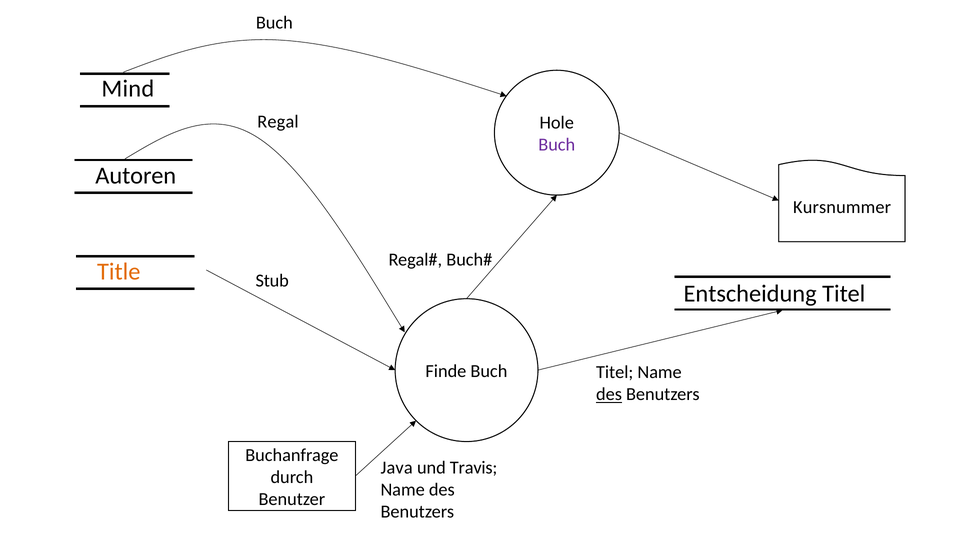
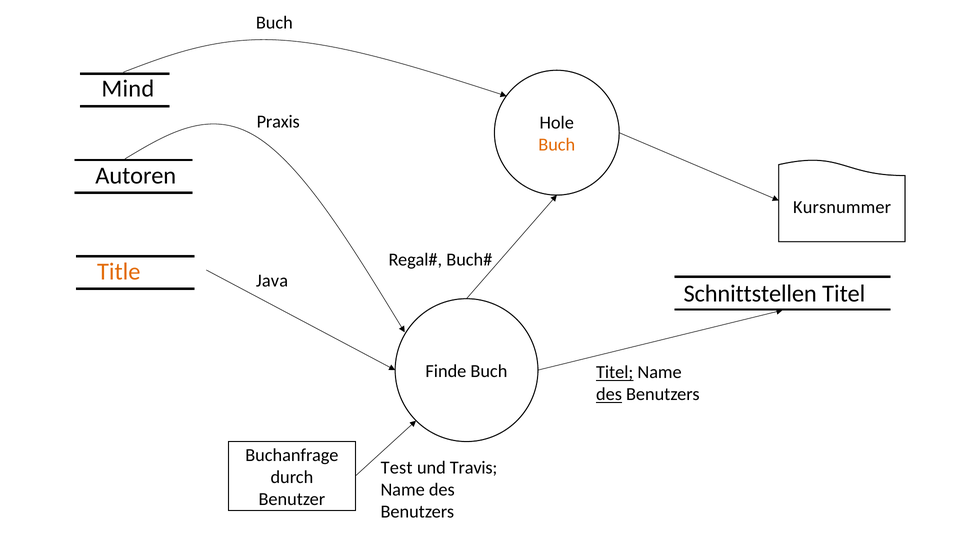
Regal: Regal -> Praxis
Buch at (557, 145) colour: purple -> orange
Stub: Stub -> Java
Entscheidung: Entscheidung -> Schnittstellen
Titel at (615, 372) underline: none -> present
Java: Java -> Test
